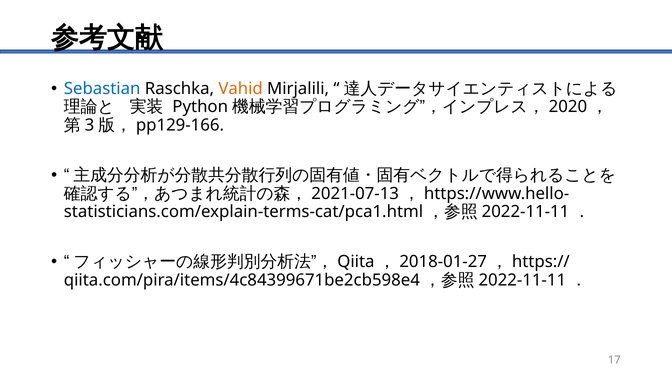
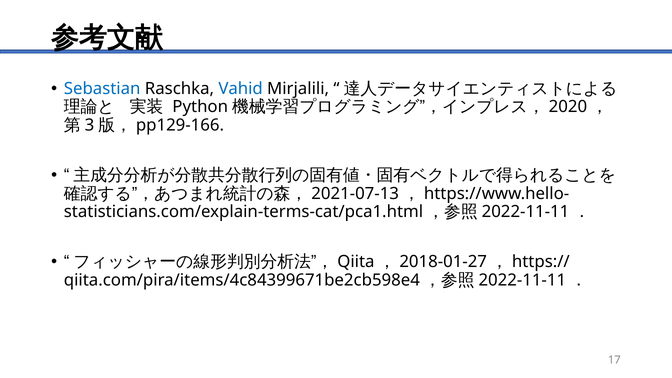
Vahid colour: orange -> blue
